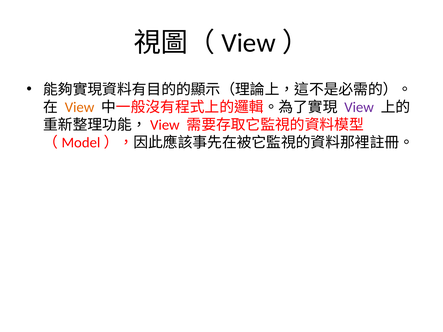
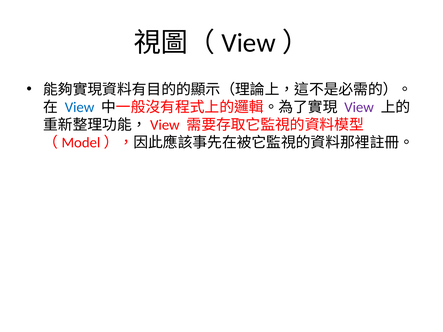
View at (80, 107) colour: orange -> blue
